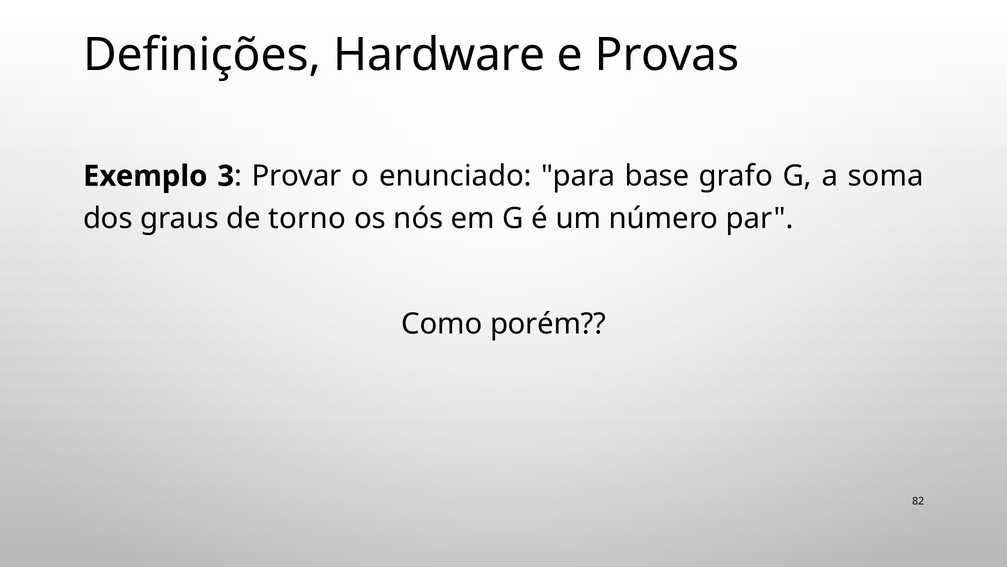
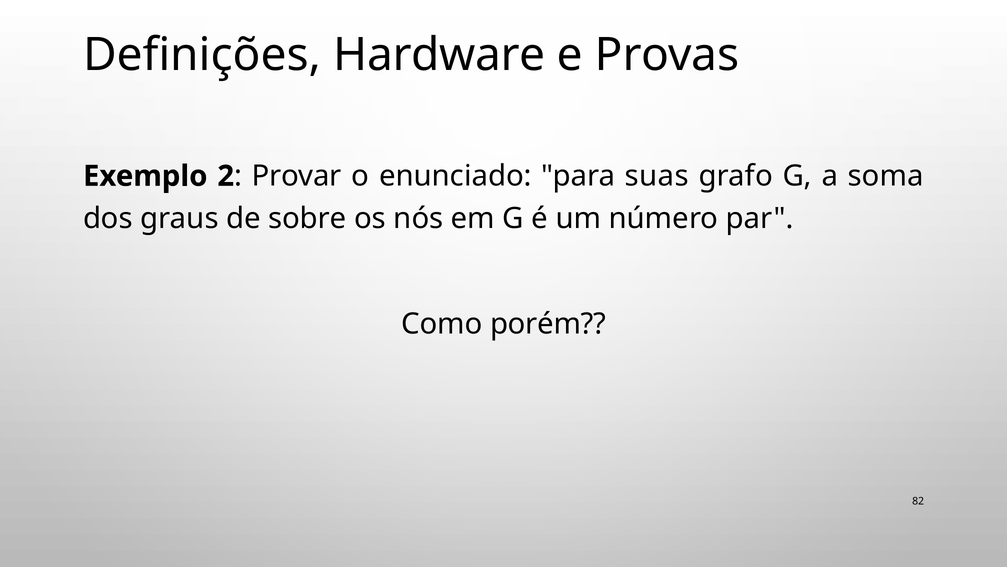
3: 3 -> 2
base: base -> suas
torno: torno -> sobre
